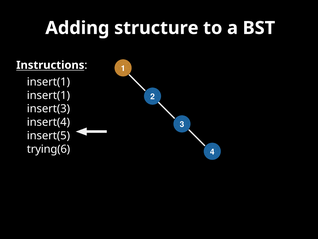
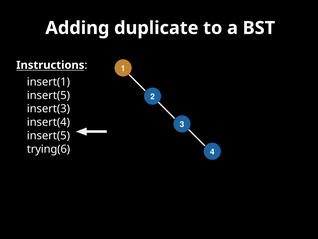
structure: structure -> duplicate
insert(1 at (48, 95): insert(1 -> insert(5
